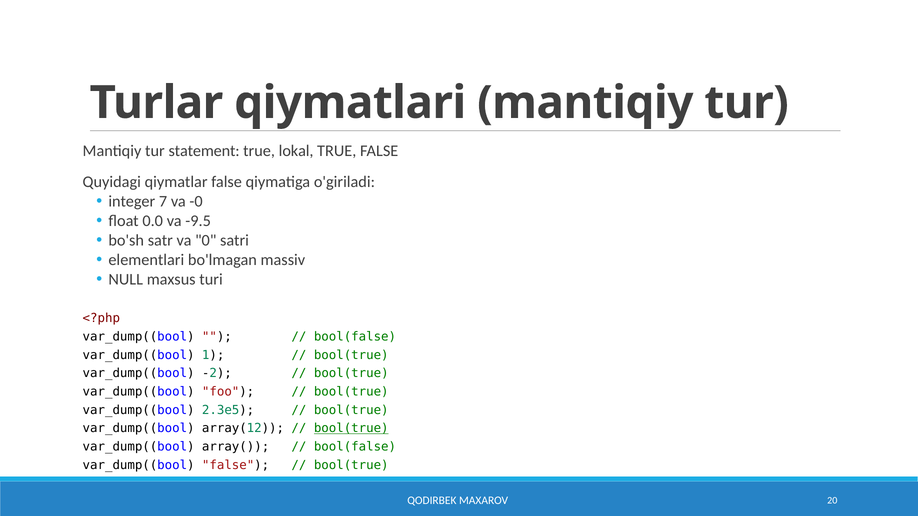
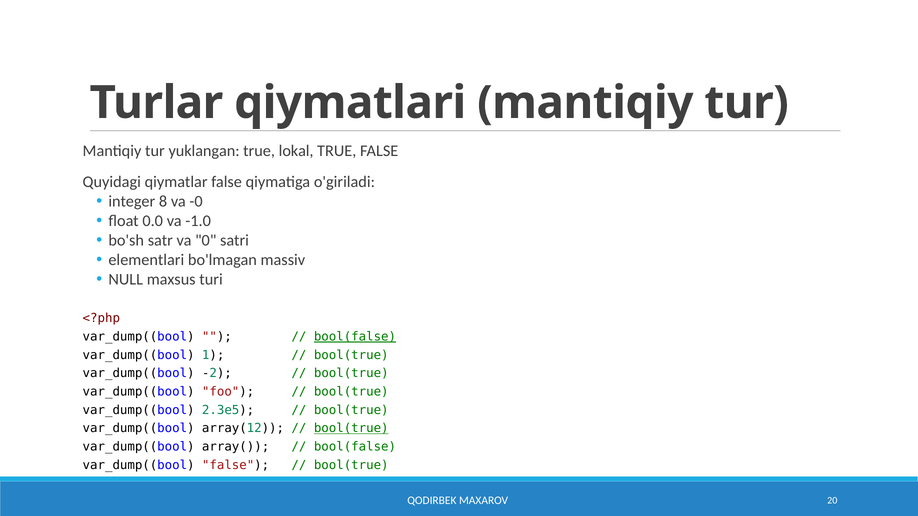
statement: statement -> yuklangan
7: 7 -> 8
-9.5: -9.5 -> -1.0
bool(false at (355, 337) underline: none -> present
